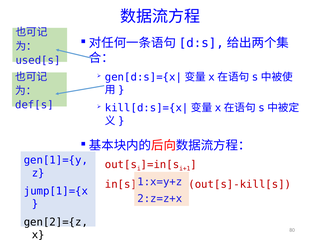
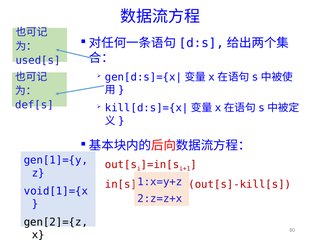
jump[1]={x: jump[1]={x -> void[1]={x
